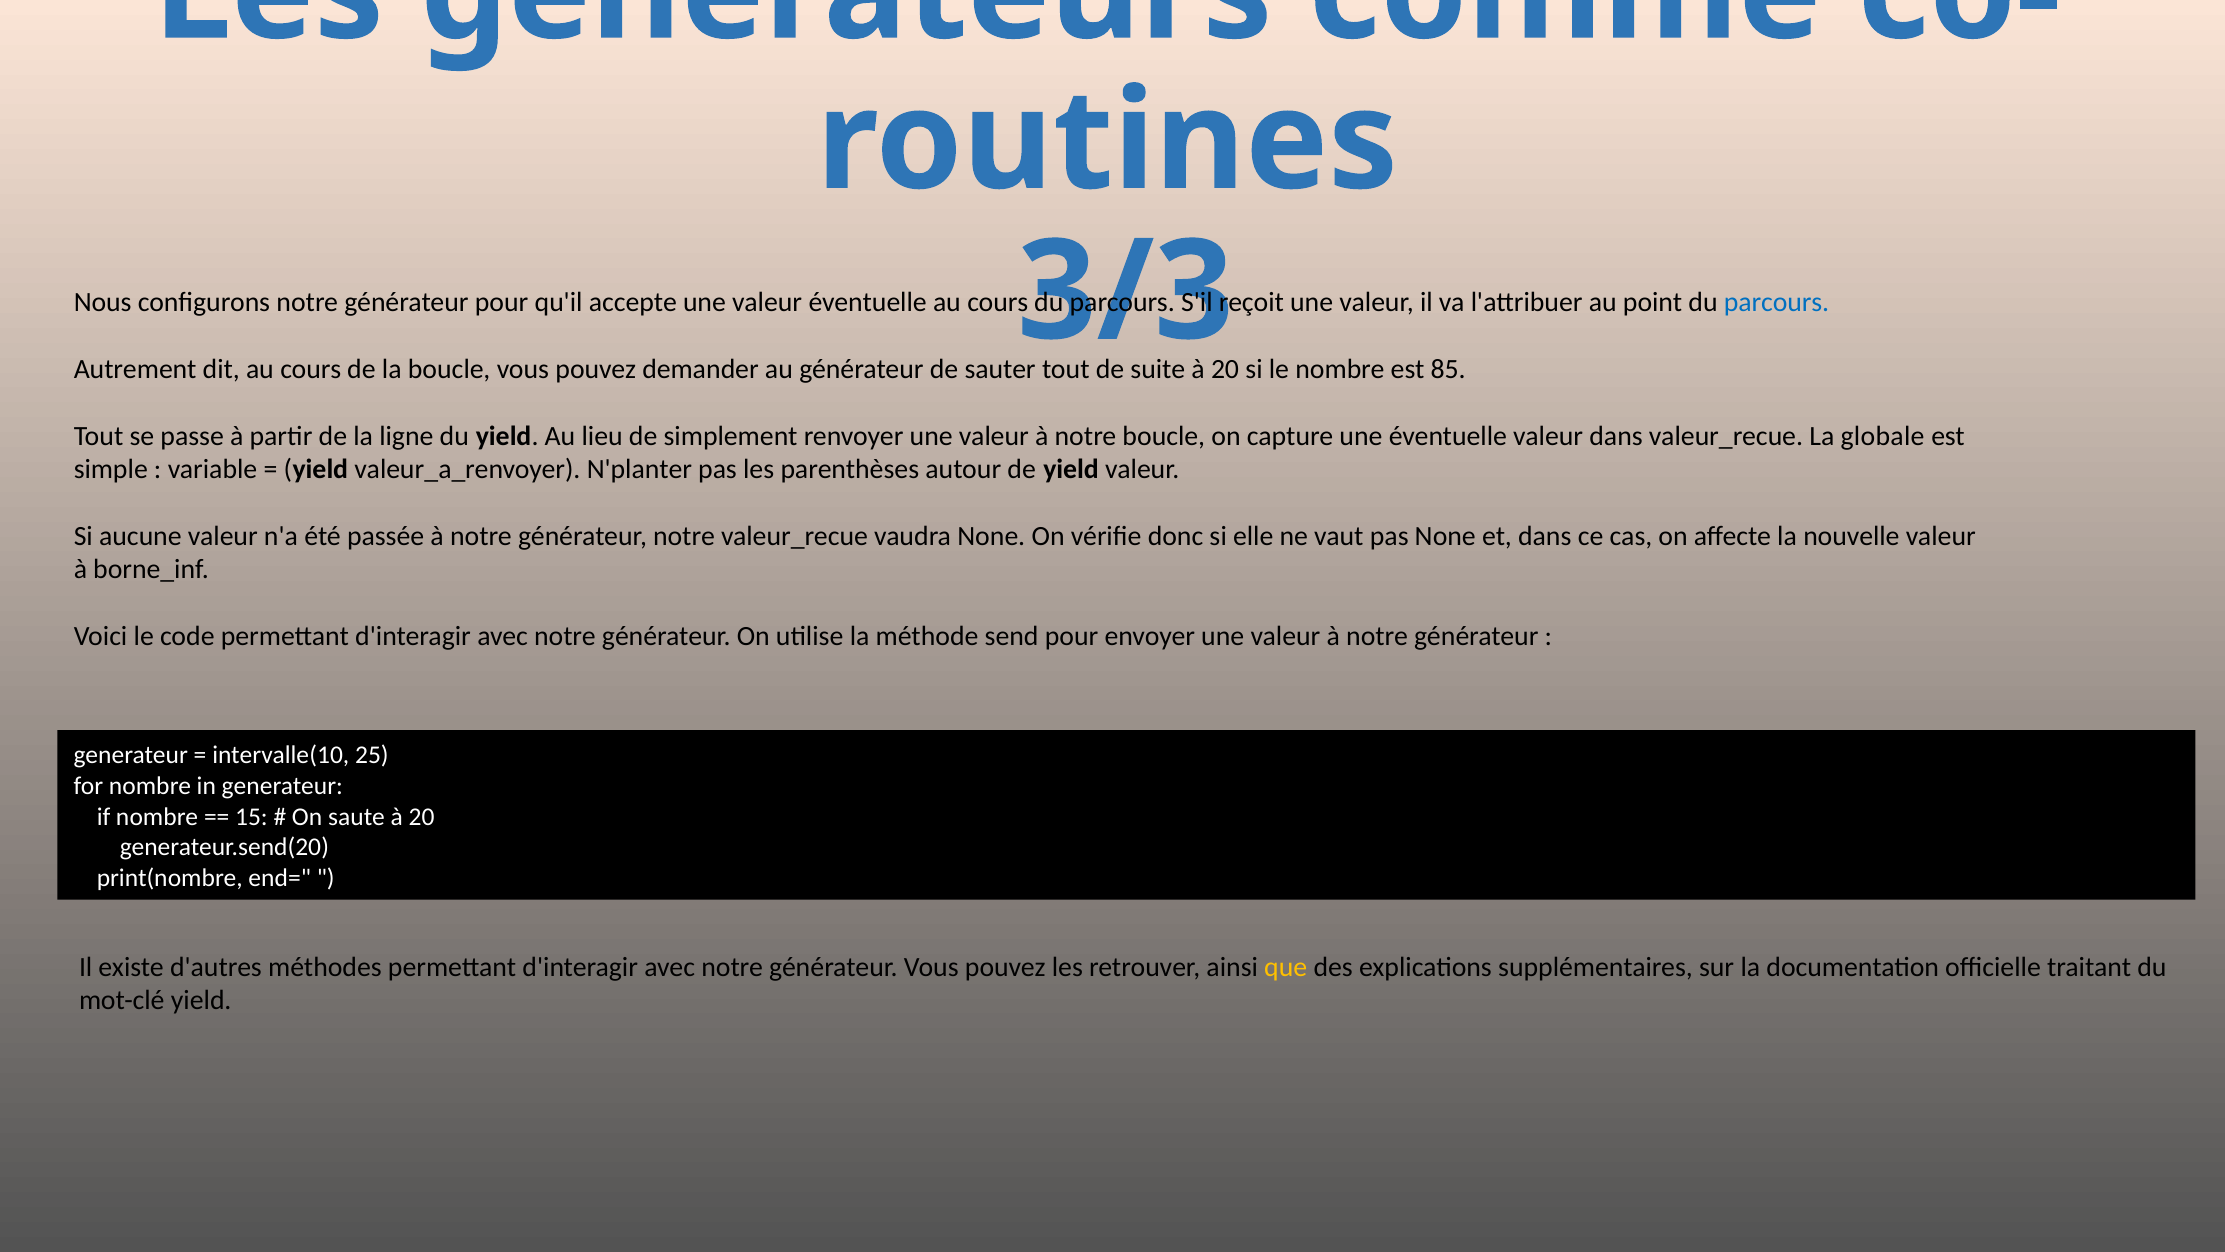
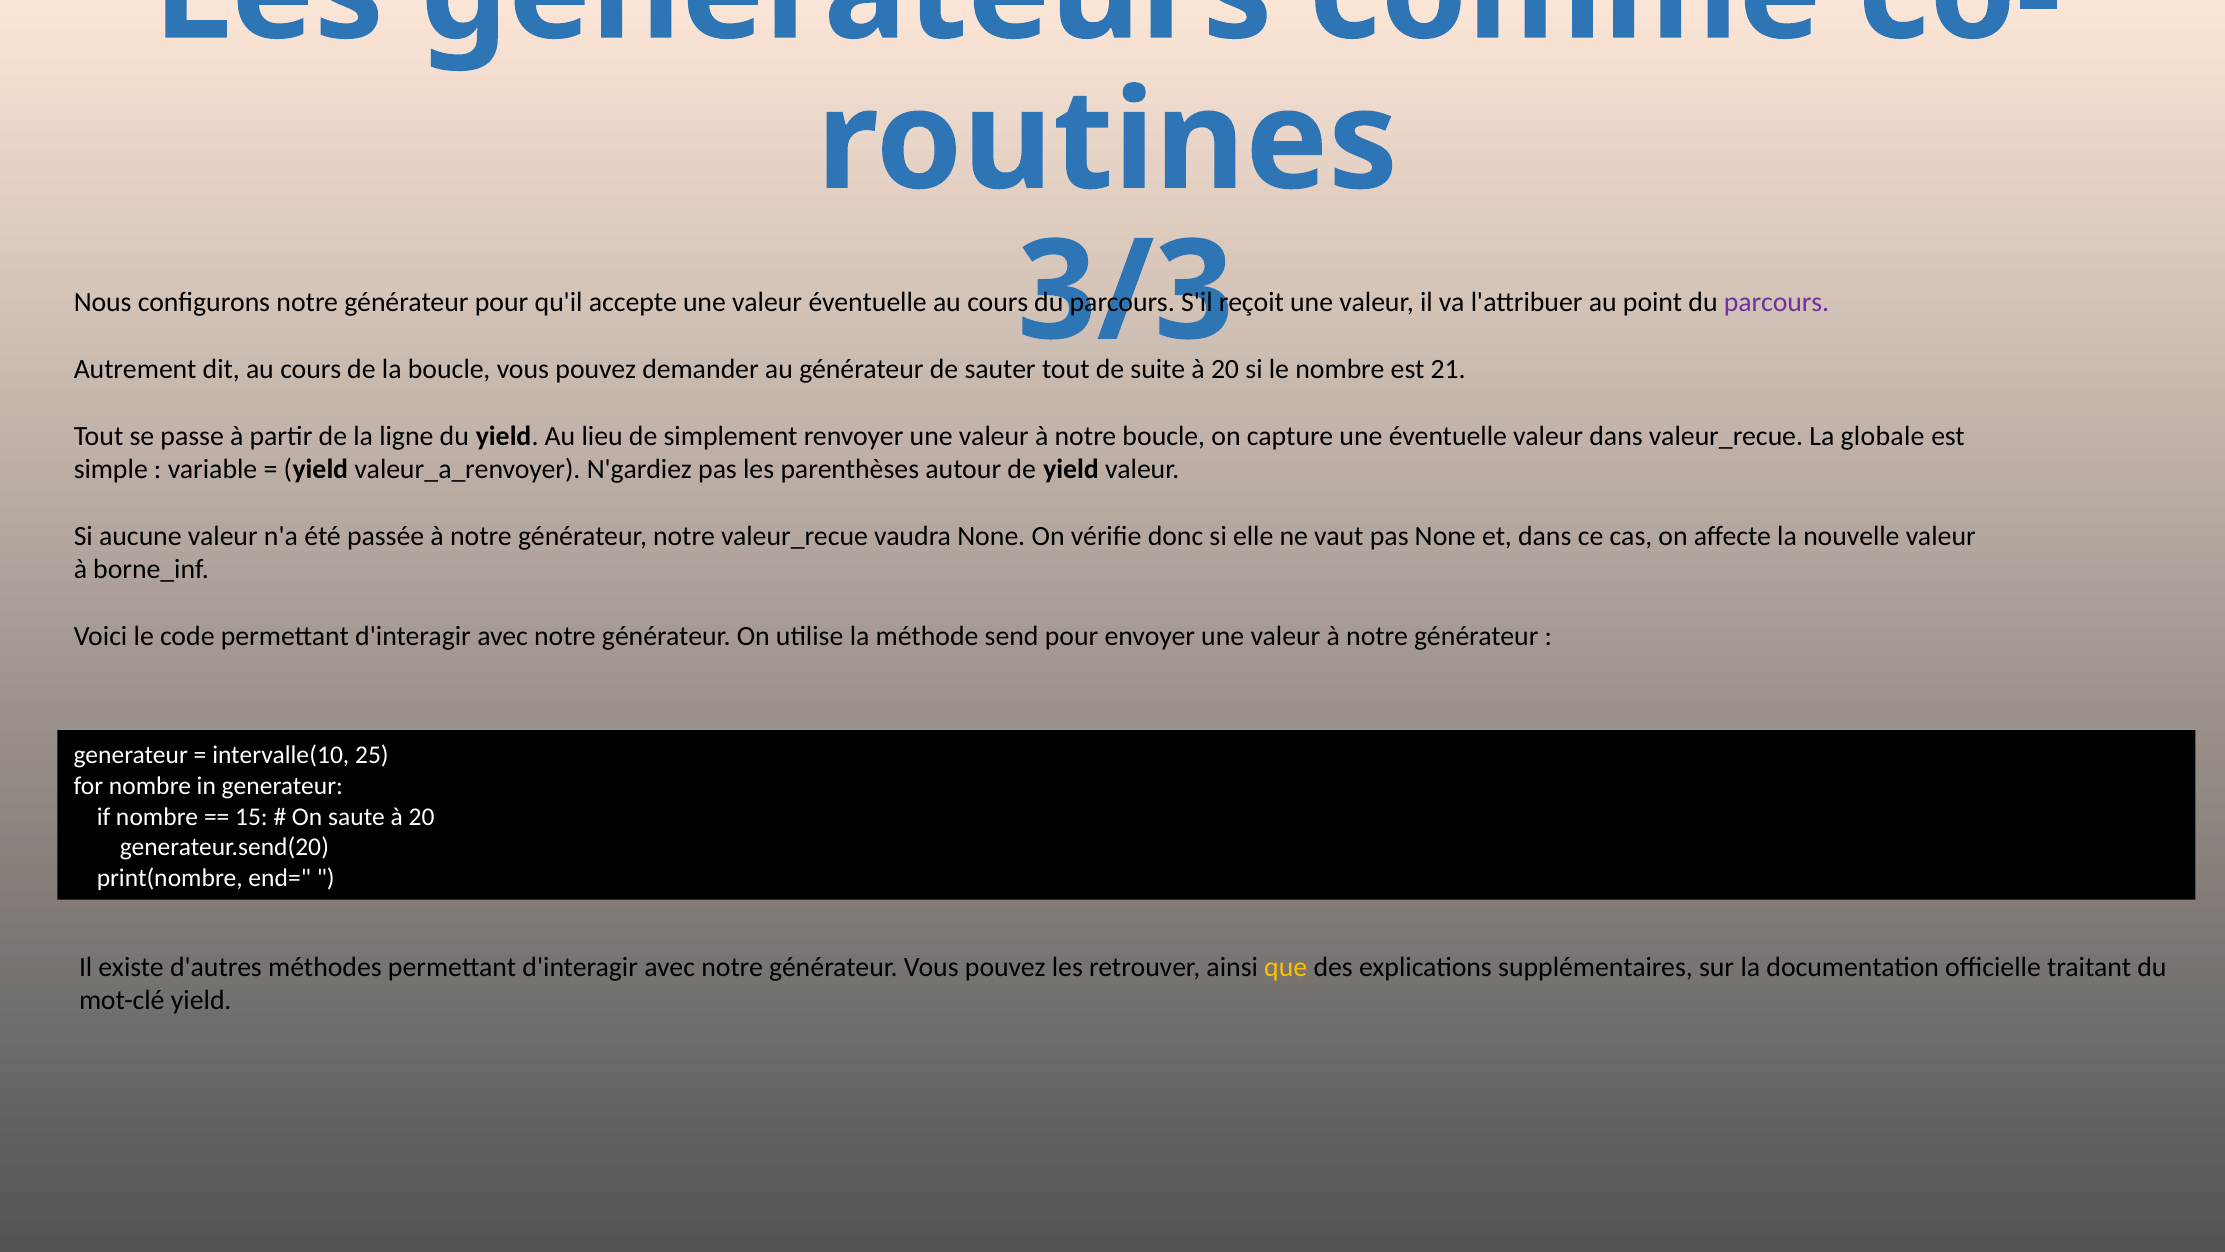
parcours at (1777, 303) colour: blue -> purple
85: 85 -> 21
N'planter: N'planter -> N'gardiez
